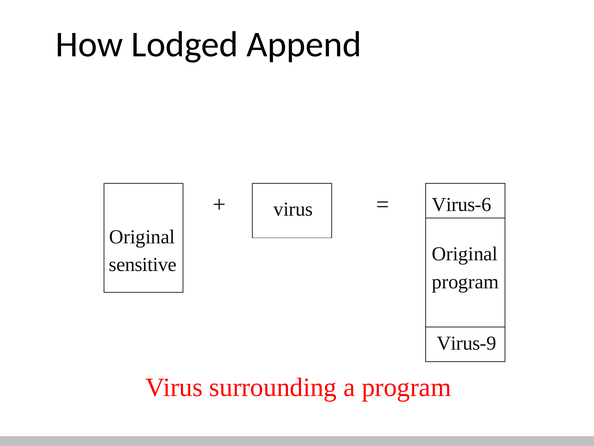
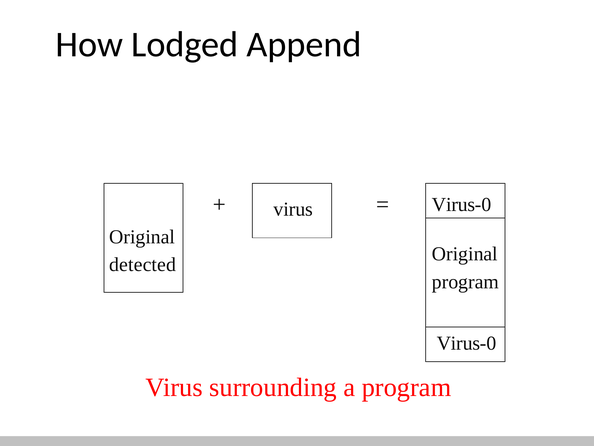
Virus-6 at (462, 204): Virus-6 -> Virus-0
sensitive: sensitive -> detected
Virus-9 at (467, 343): Virus-9 -> Virus-0
